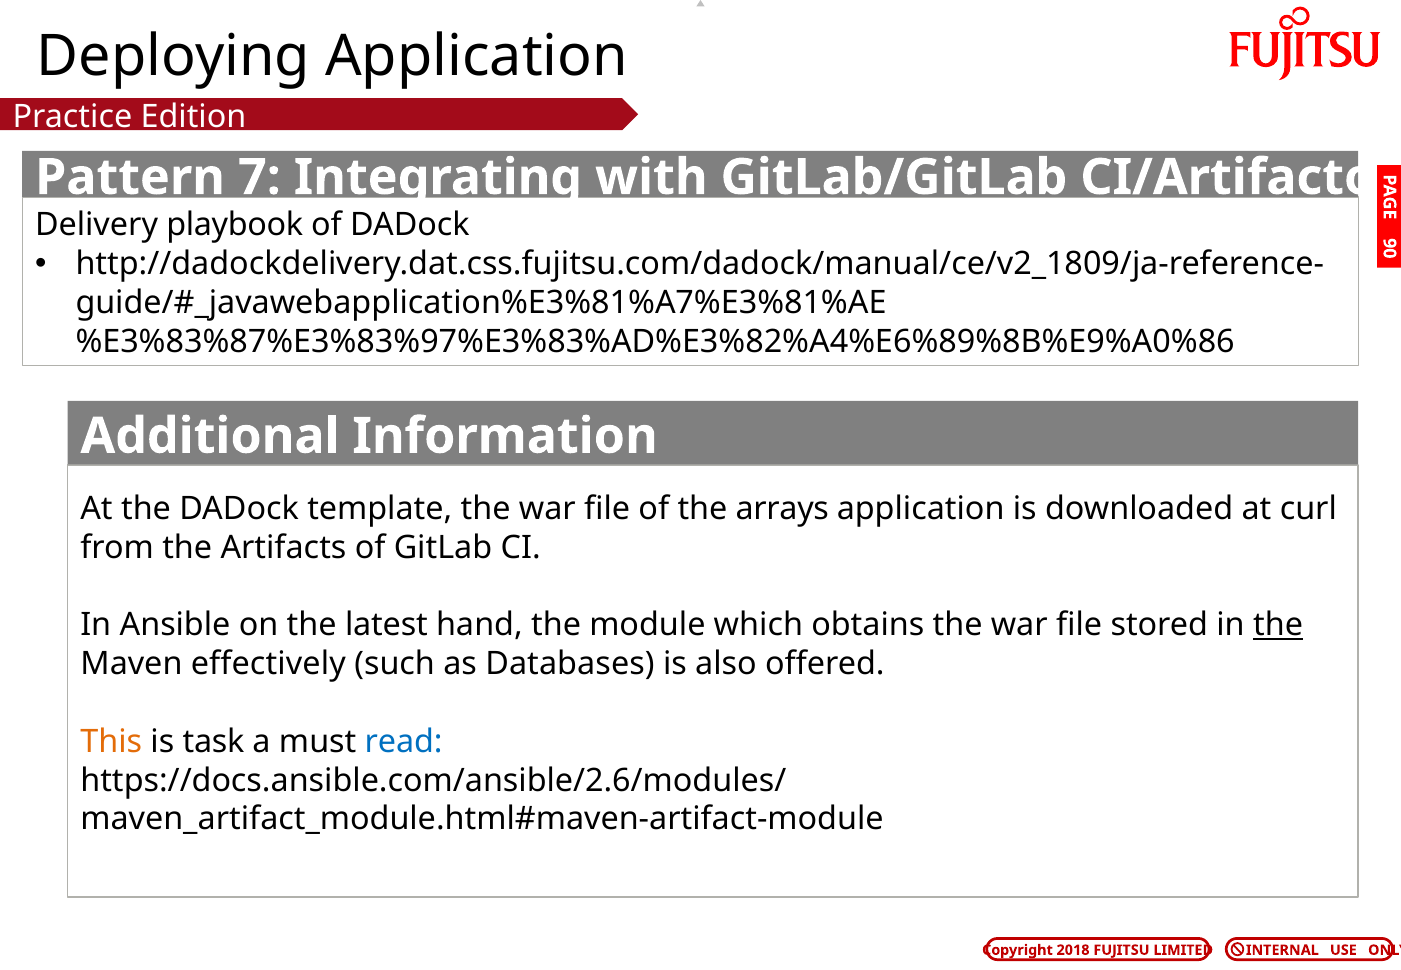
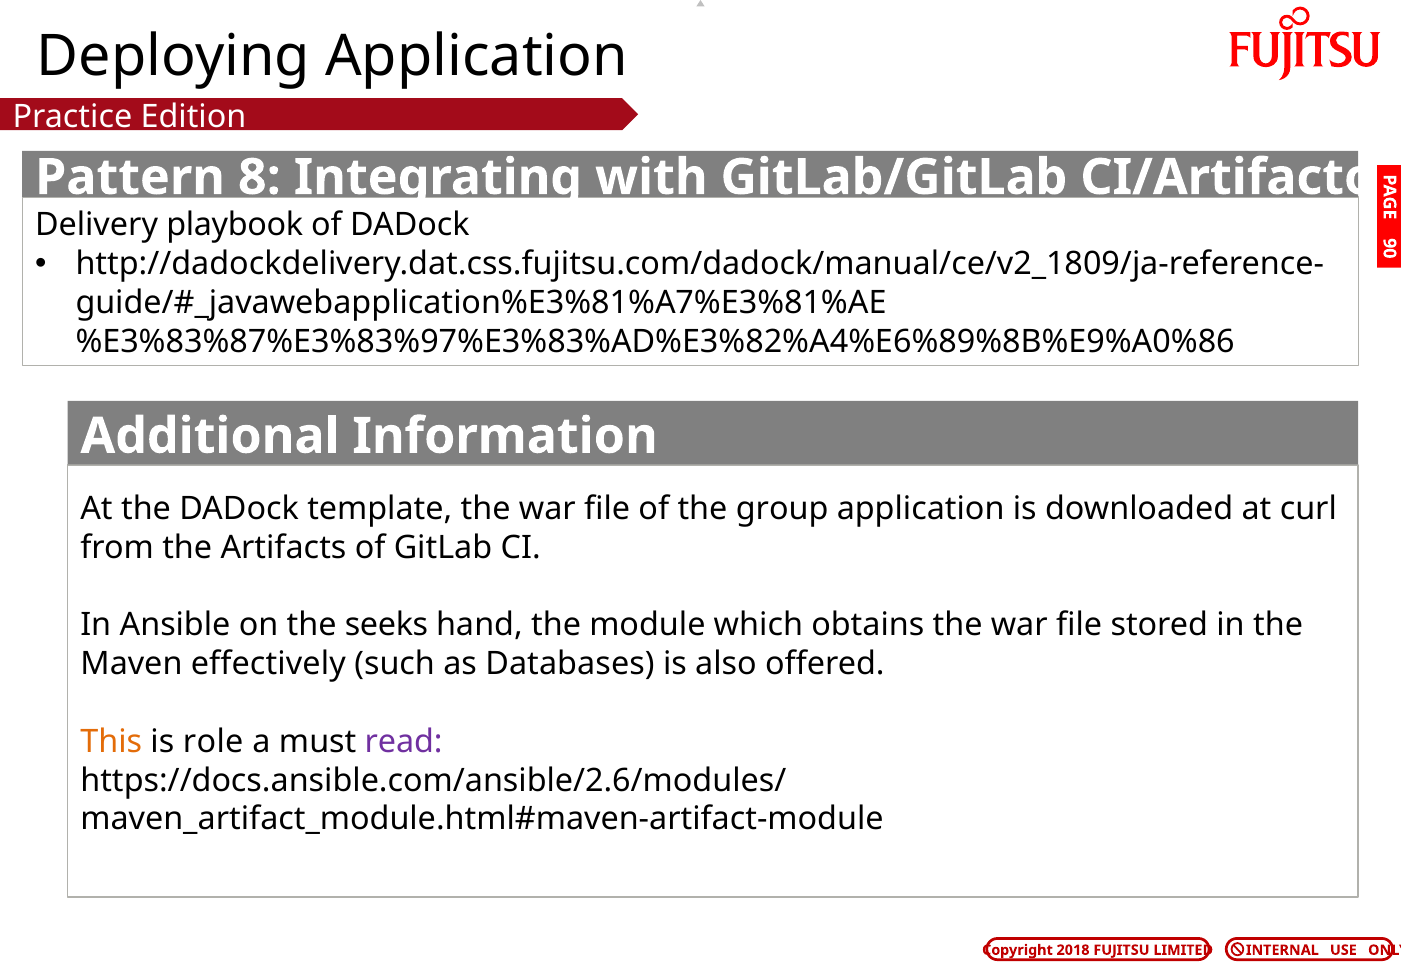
7: 7 -> 8
arrays: arrays -> group
latest: latest -> seeks
the at (1278, 625) underline: present -> none
task: task -> role
read colour: blue -> purple
